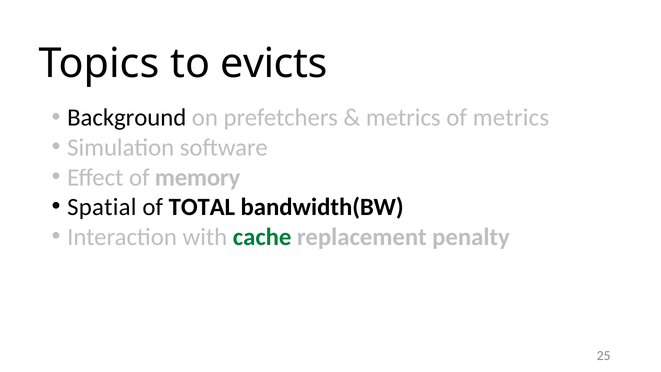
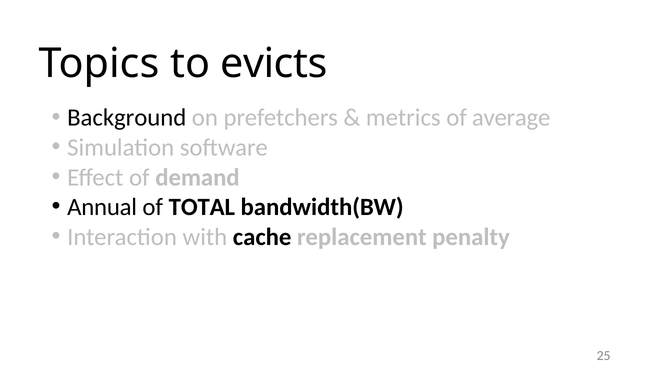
of metrics: metrics -> average
memory: memory -> demand
Spatial: Spatial -> Annual
cache colour: green -> black
